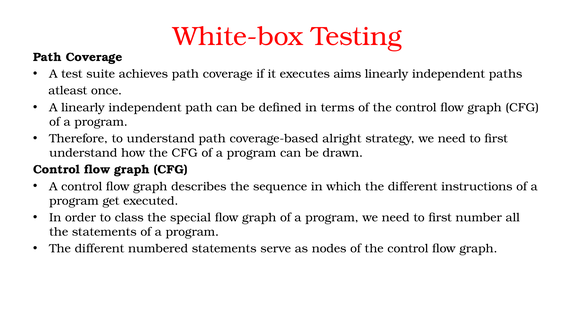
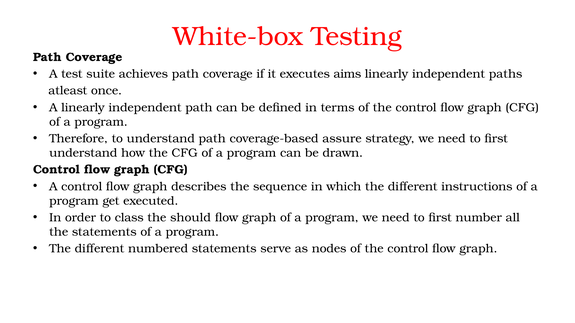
alright: alright -> assure
special: special -> should
